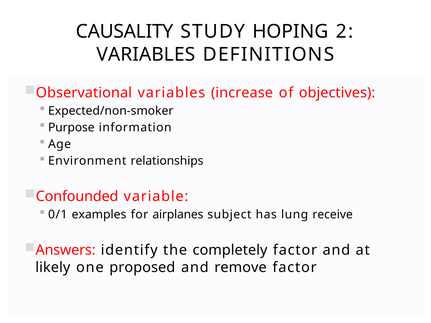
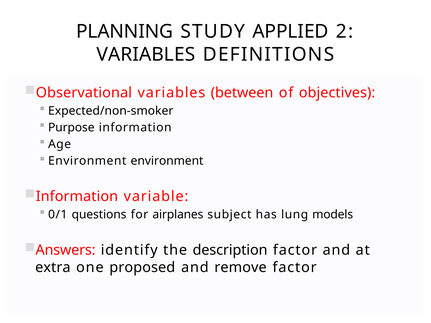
CAUSALITY: CAUSALITY -> PLANNING
HOPING: HOPING -> APPLIED
increase: increase -> between
Environment relationships: relationships -> environment
Confounded at (77, 197): Confounded -> Information
examples: examples -> questions
receive: receive -> models
completely: completely -> description
likely: likely -> extra
